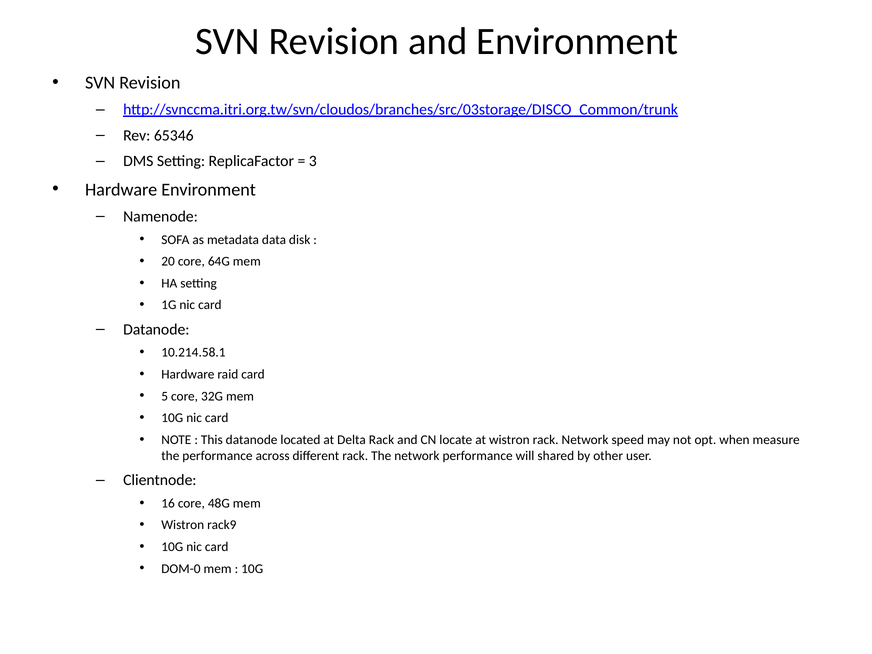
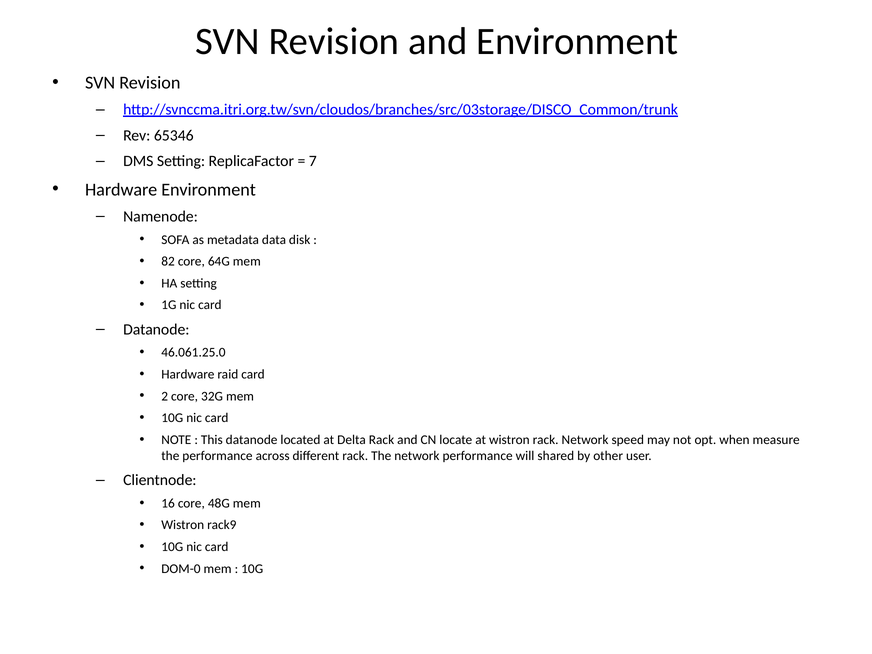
3: 3 -> 7
20: 20 -> 82
10.214.58.1: 10.214.58.1 -> 46.061.25.0
5: 5 -> 2
